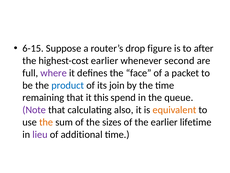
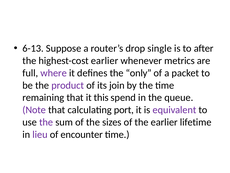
6-15: 6-15 -> 6-13
figure: figure -> single
second: second -> metrics
face: face -> only
product colour: blue -> purple
also: also -> port
equivalent colour: orange -> purple
the at (46, 122) colour: orange -> purple
additional: additional -> encounter
